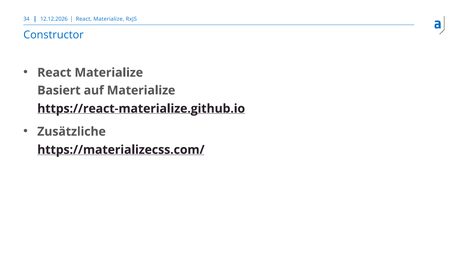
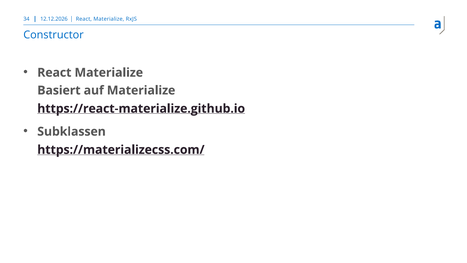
Zusätzliche: Zusätzliche -> Subklassen
